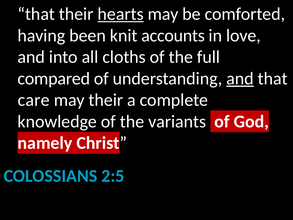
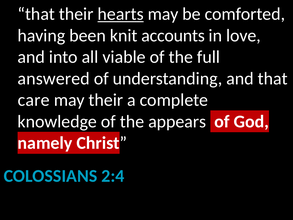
cloths: cloths -> viable
compared: compared -> answered
and at (240, 78) underline: present -> none
variants: variants -> appears
2:5: 2:5 -> 2:4
